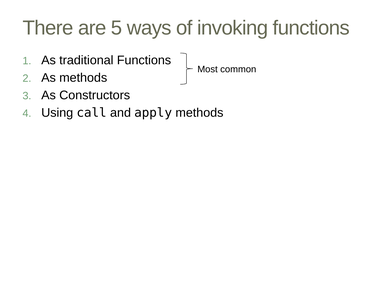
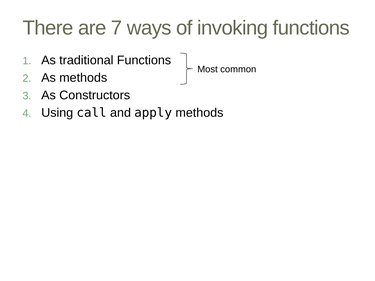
5: 5 -> 7
